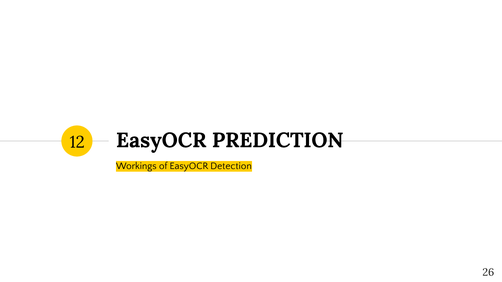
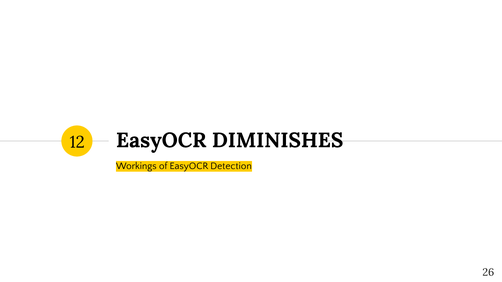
PREDICTION: PREDICTION -> DIMINISHES
